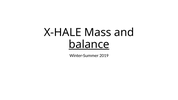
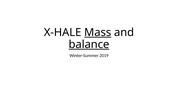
Mass underline: none -> present
